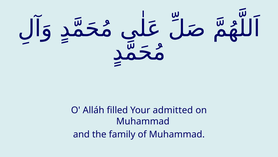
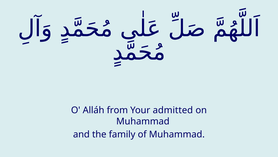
filled: filled -> from
